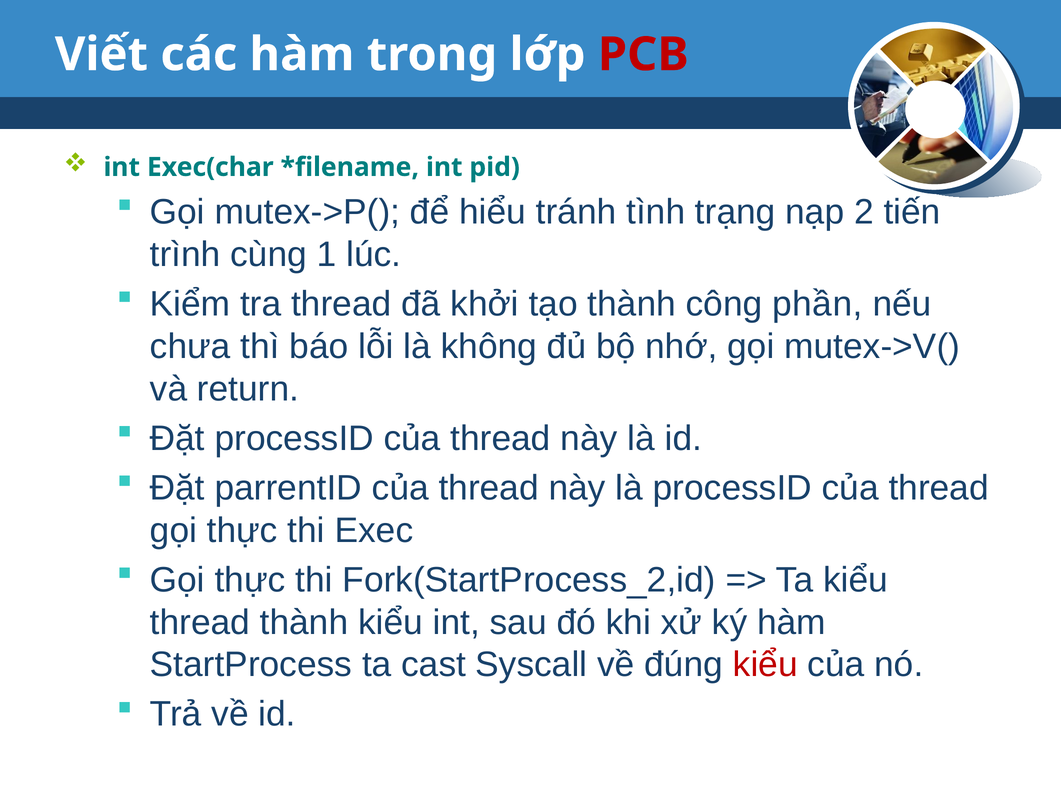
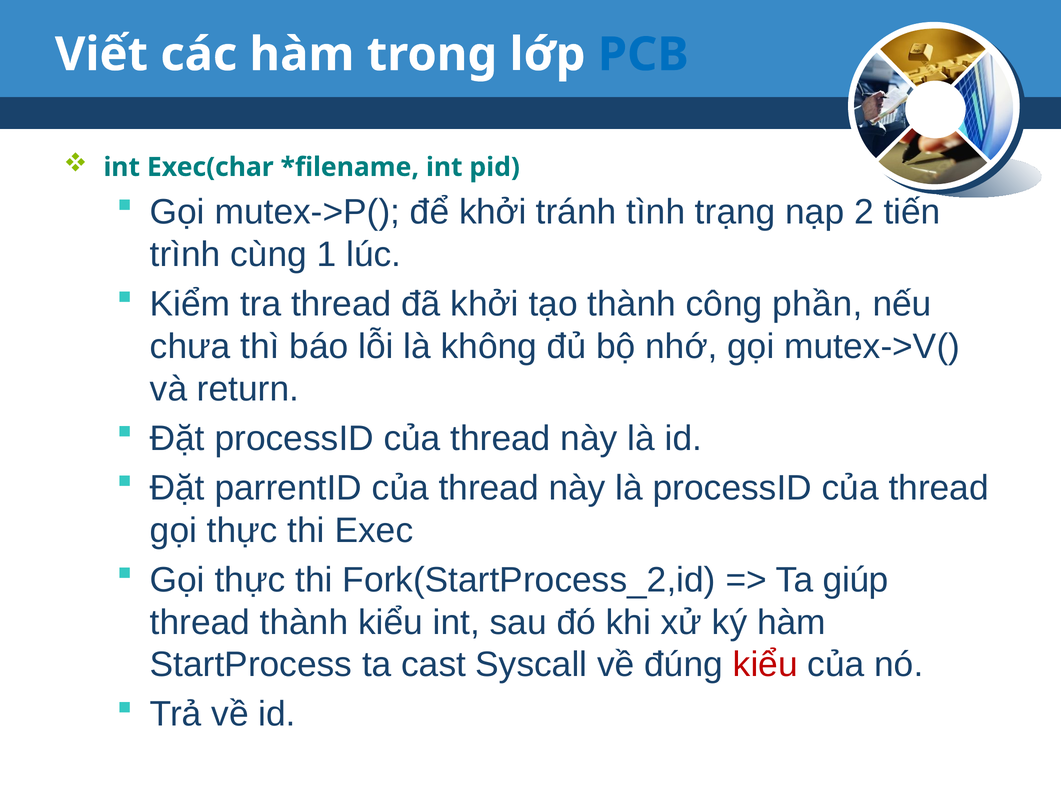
PCB colour: red -> blue
để hiểu: hiểu -> khởi
Ta kiểu: kiểu -> giúp
